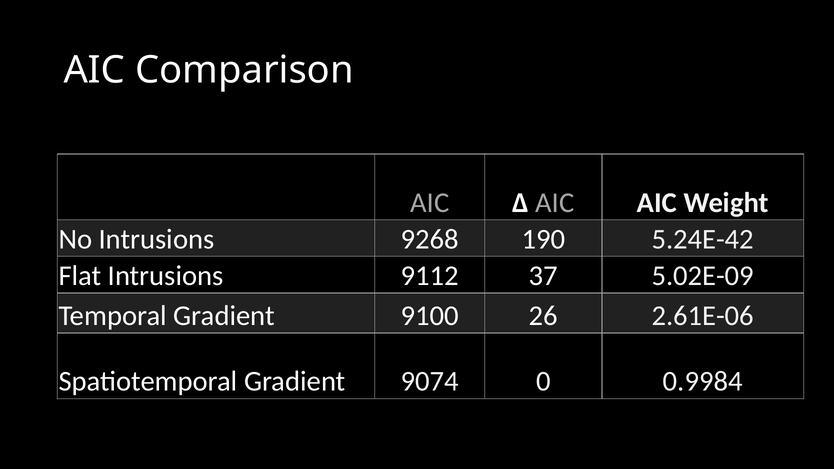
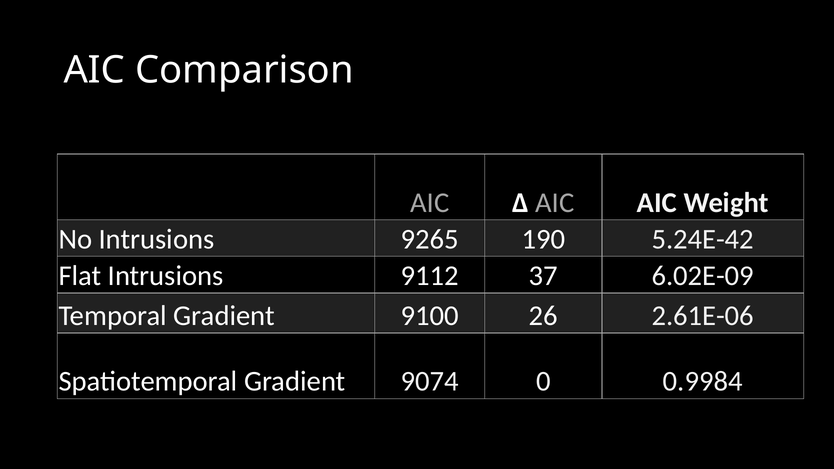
9268: 9268 -> 9265
5.02E-09: 5.02E-09 -> 6.02E-09
